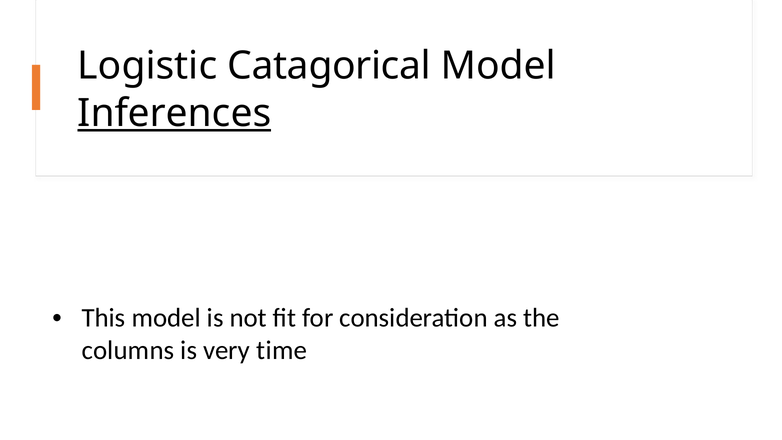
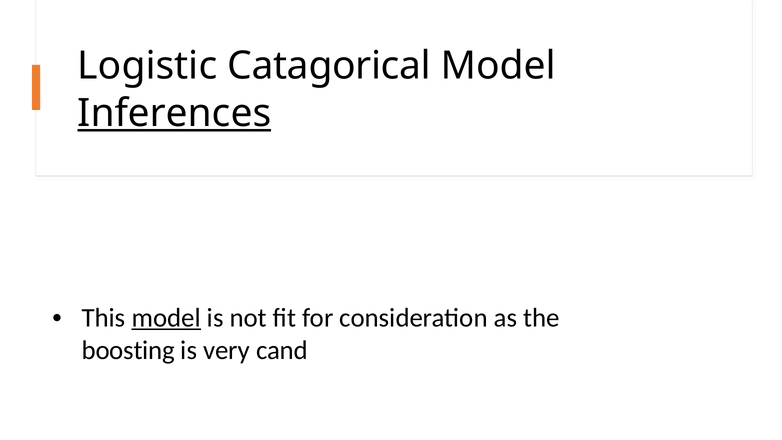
model at (166, 318) underline: none -> present
columns: columns -> boosting
time: time -> cand
